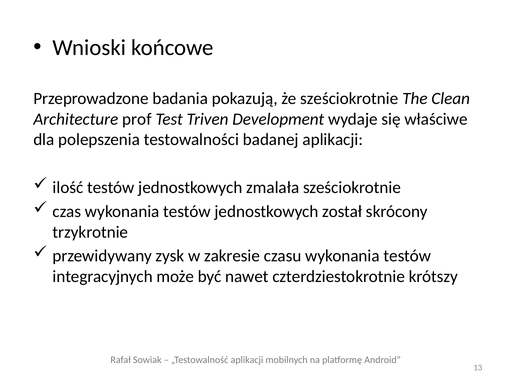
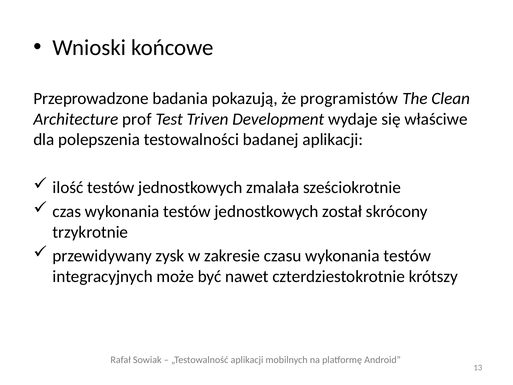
że sześciokrotnie: sześciokrotnie -> programistów
